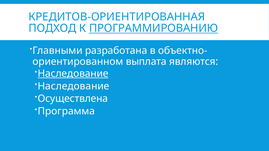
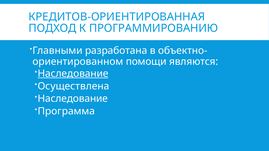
ПРОГРАММИРОВАНИЮ underline: present -> none
выплата: выплата -> помощи
Наследование at (73, 86): Наследование -> Осуществлена
Осуществлена at (73, 99): Осуществлена -> Наследование
